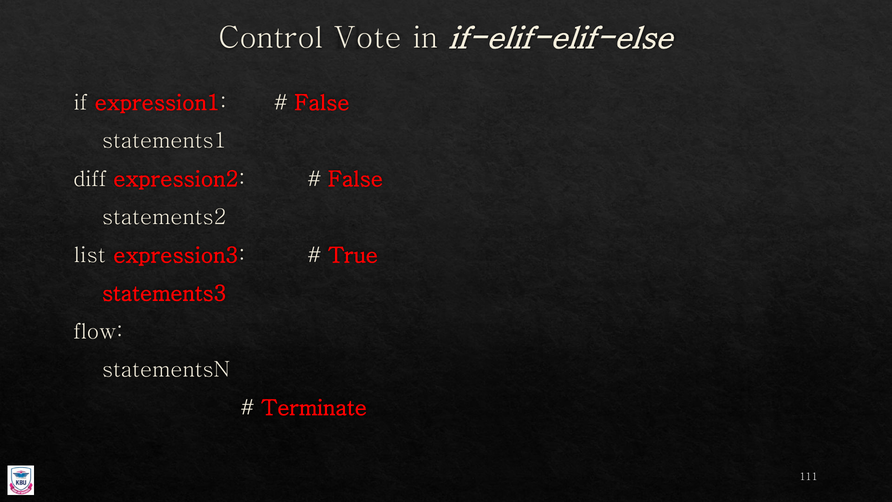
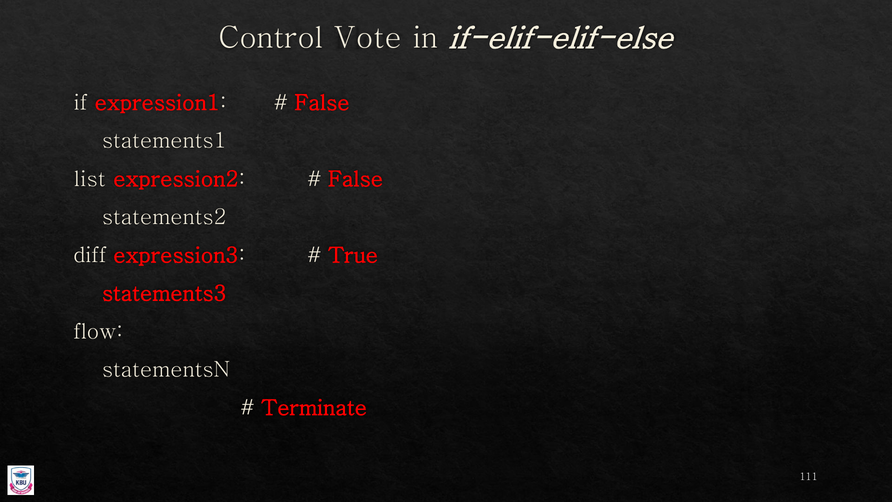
diff: diff -> list
list: list -> diff
